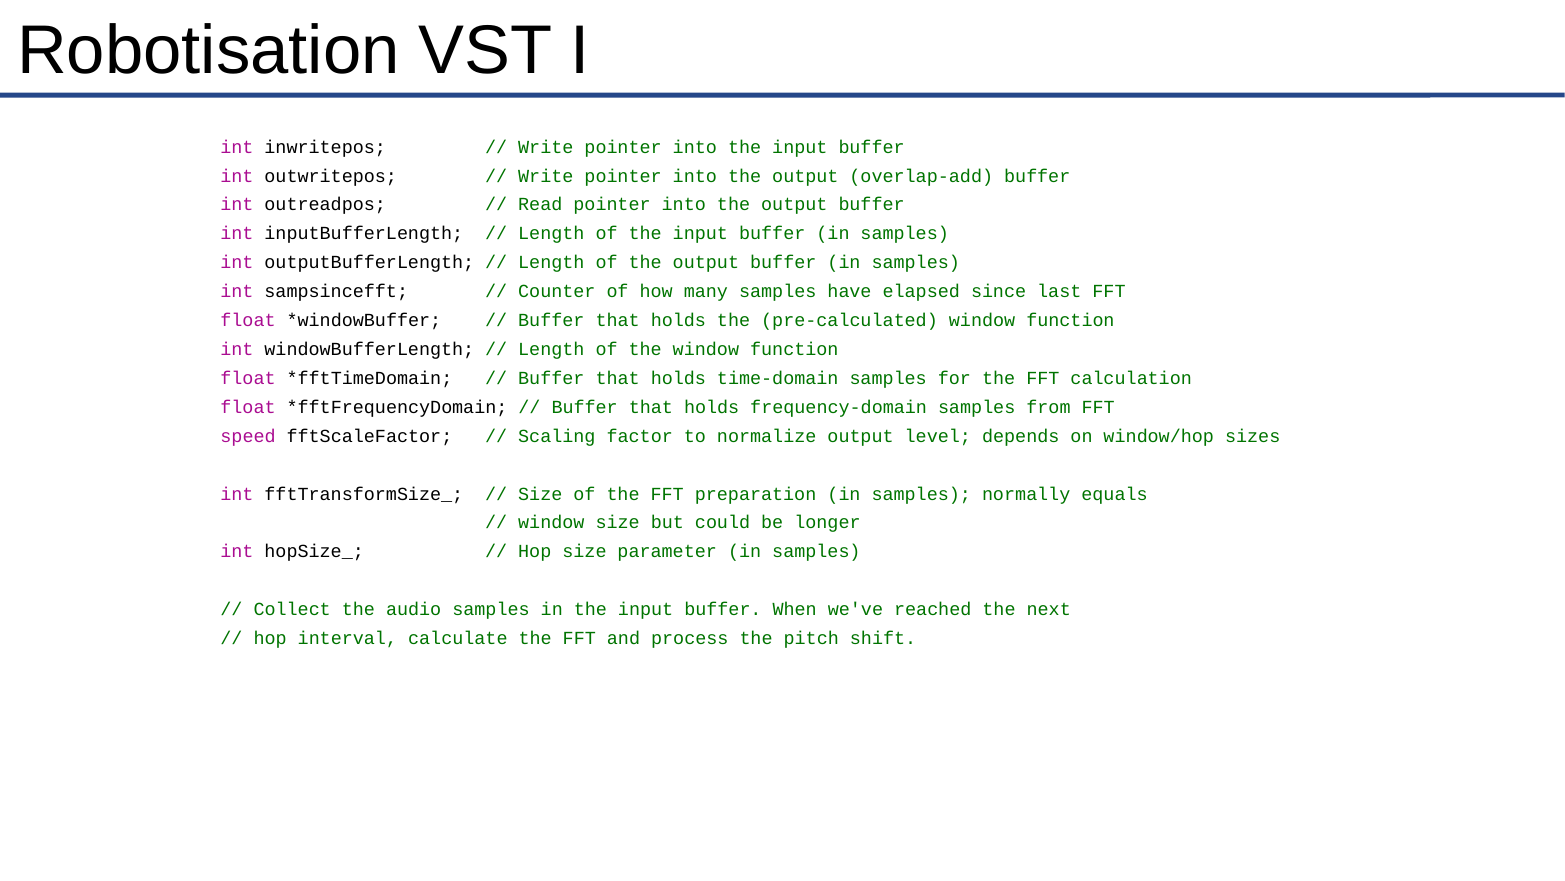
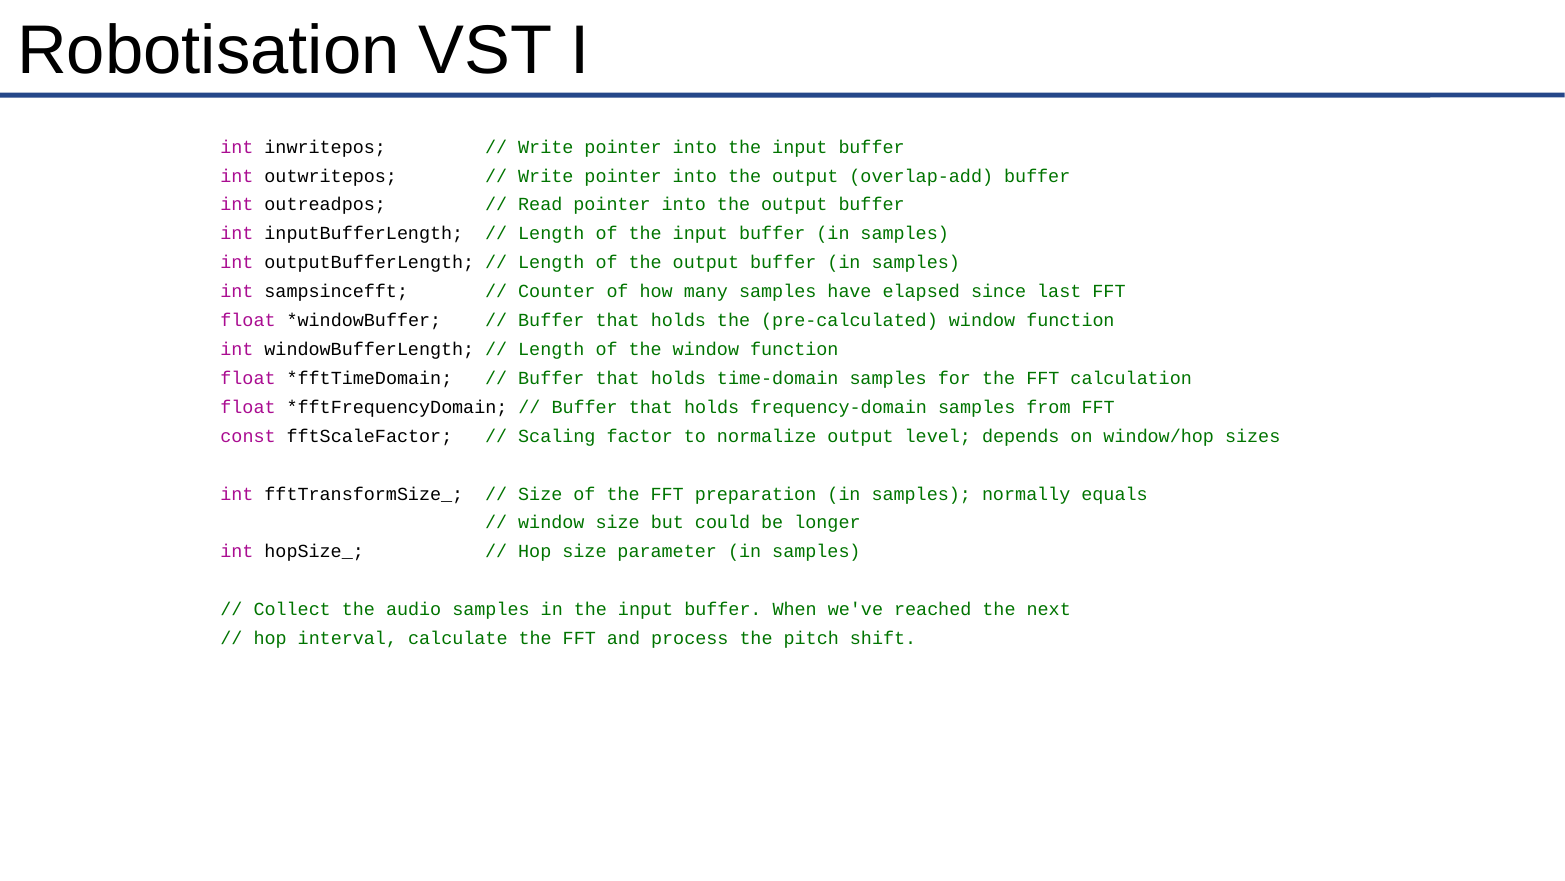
speed: speed -> const
